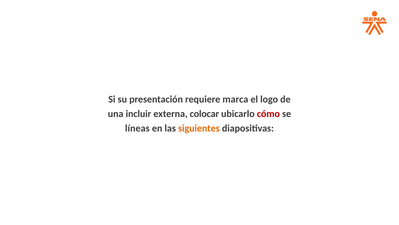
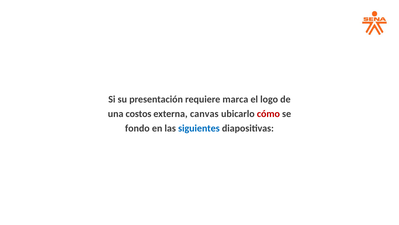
incluir: incluir -> costos
colocar: colocar -> canvas
líneas: líneas -> fondo
siguientes colour: orange -> blue
